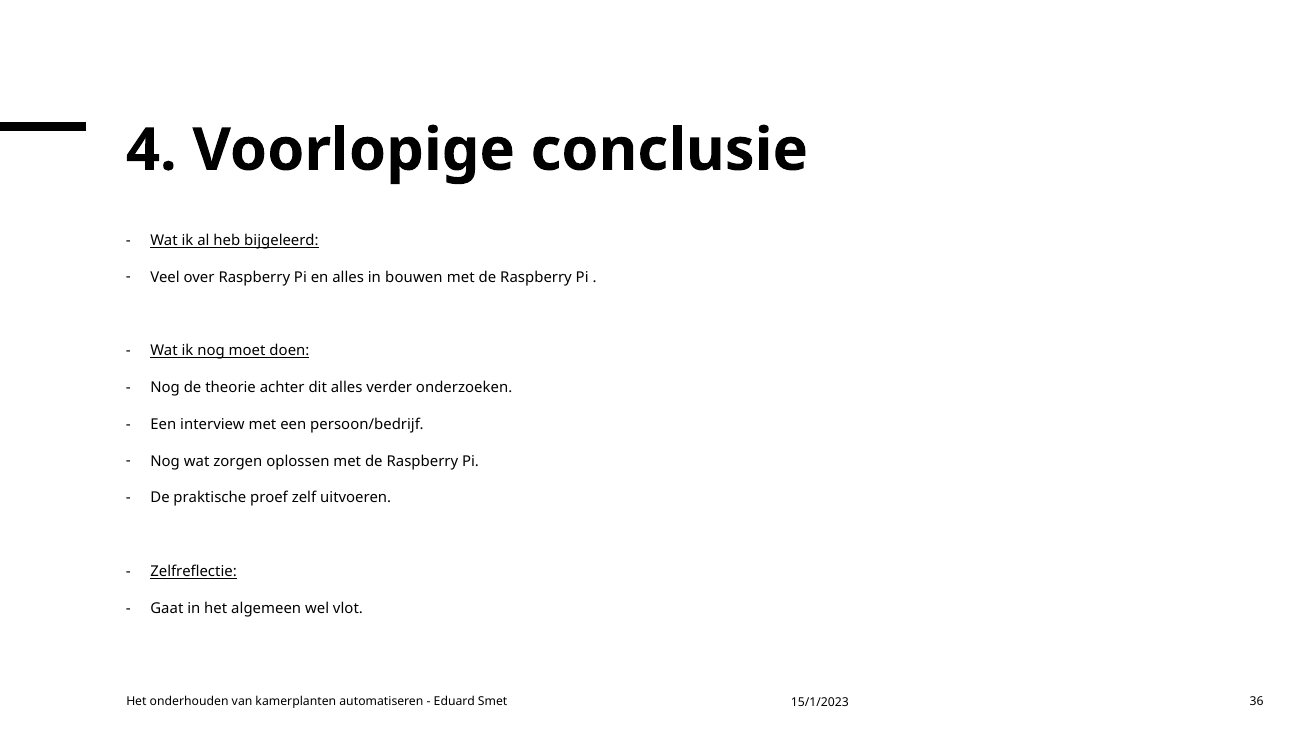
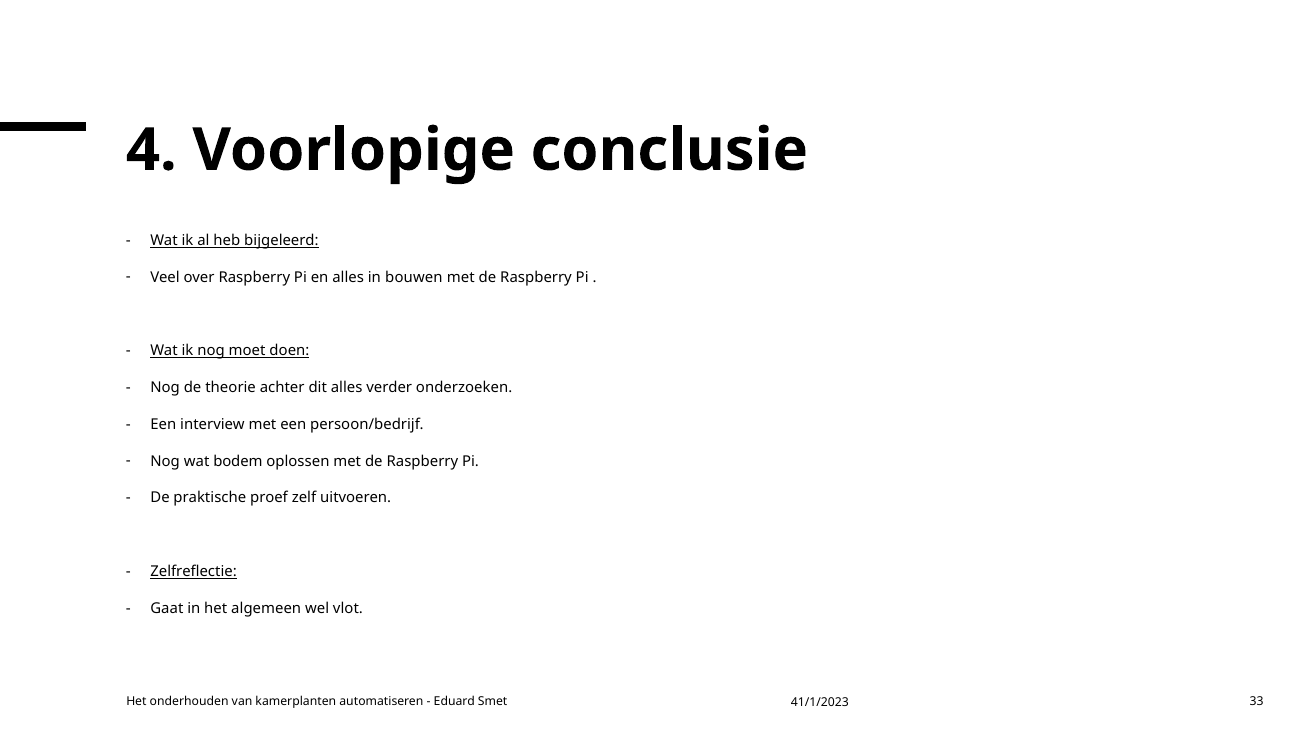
zorgen: zorgen -> bodem
36: 36 -> 33
15/1/2023: 15/1/2023 -> 41/1/2023
